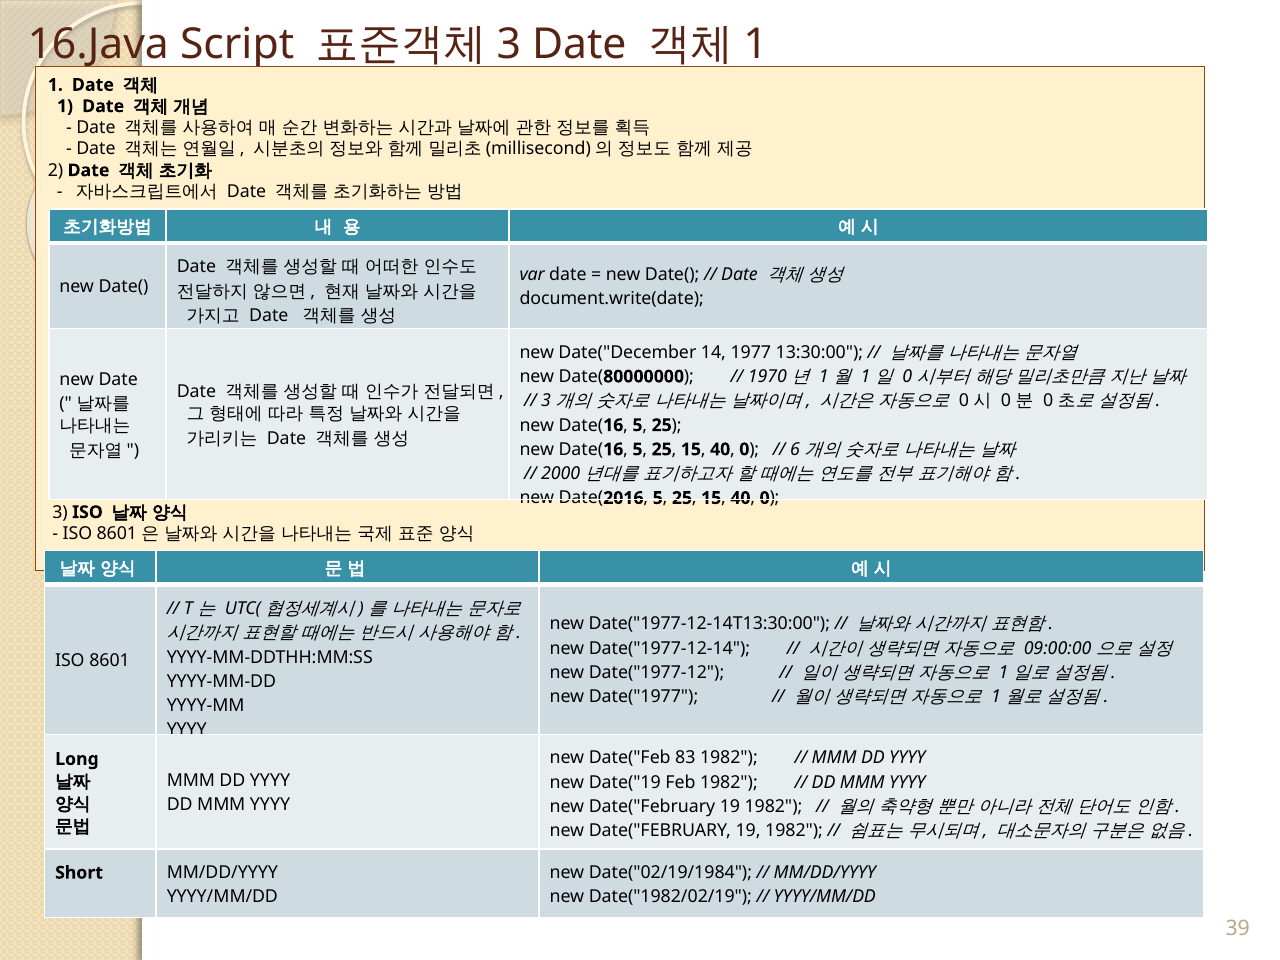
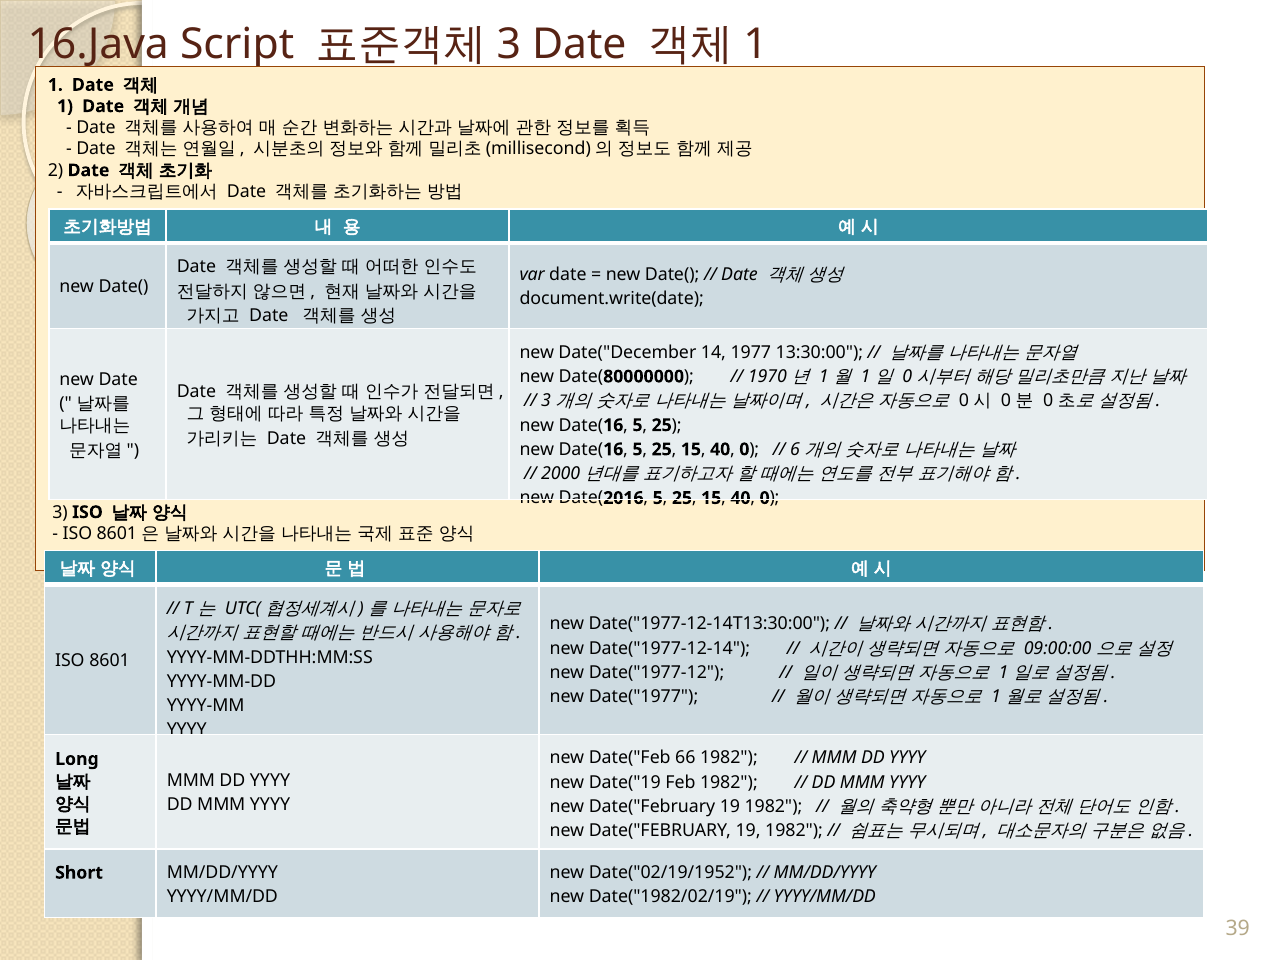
83: 83 -> 66
Date("02/19/1984: Date("02/19/1984 -> Date("02/19/1952
